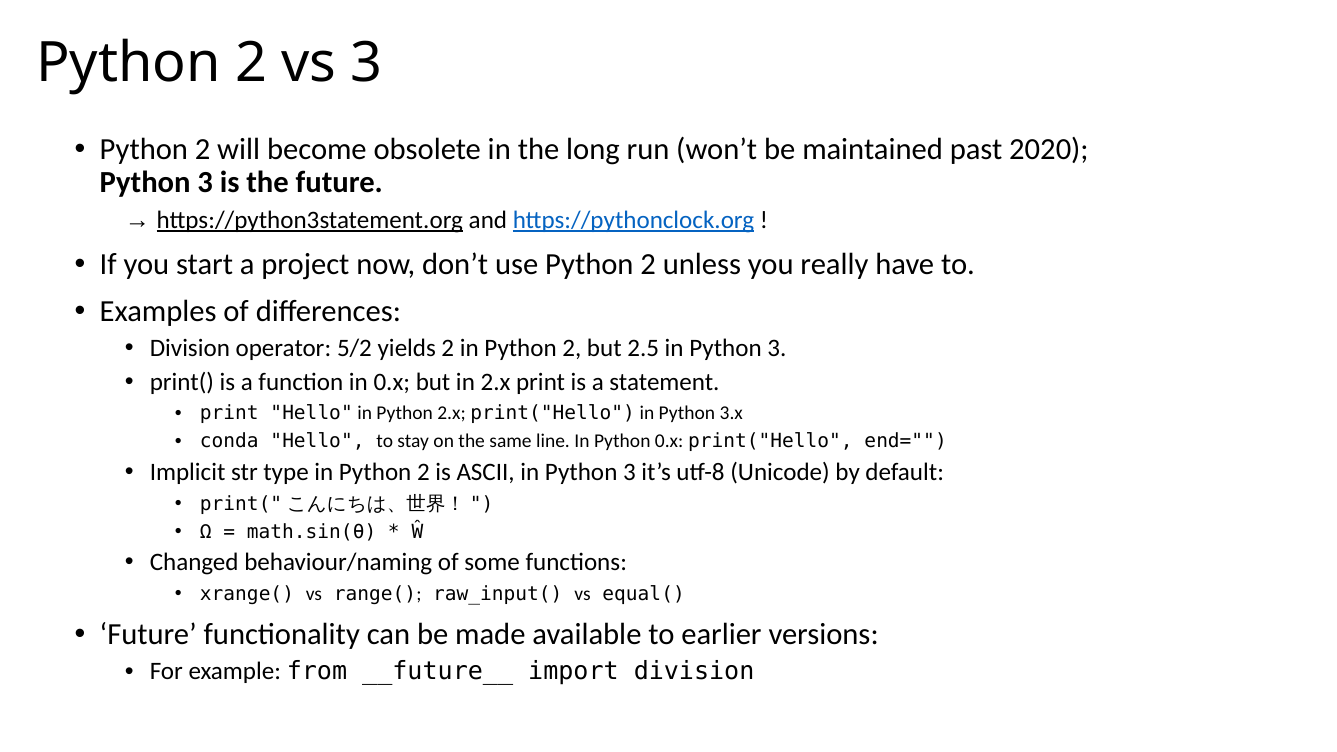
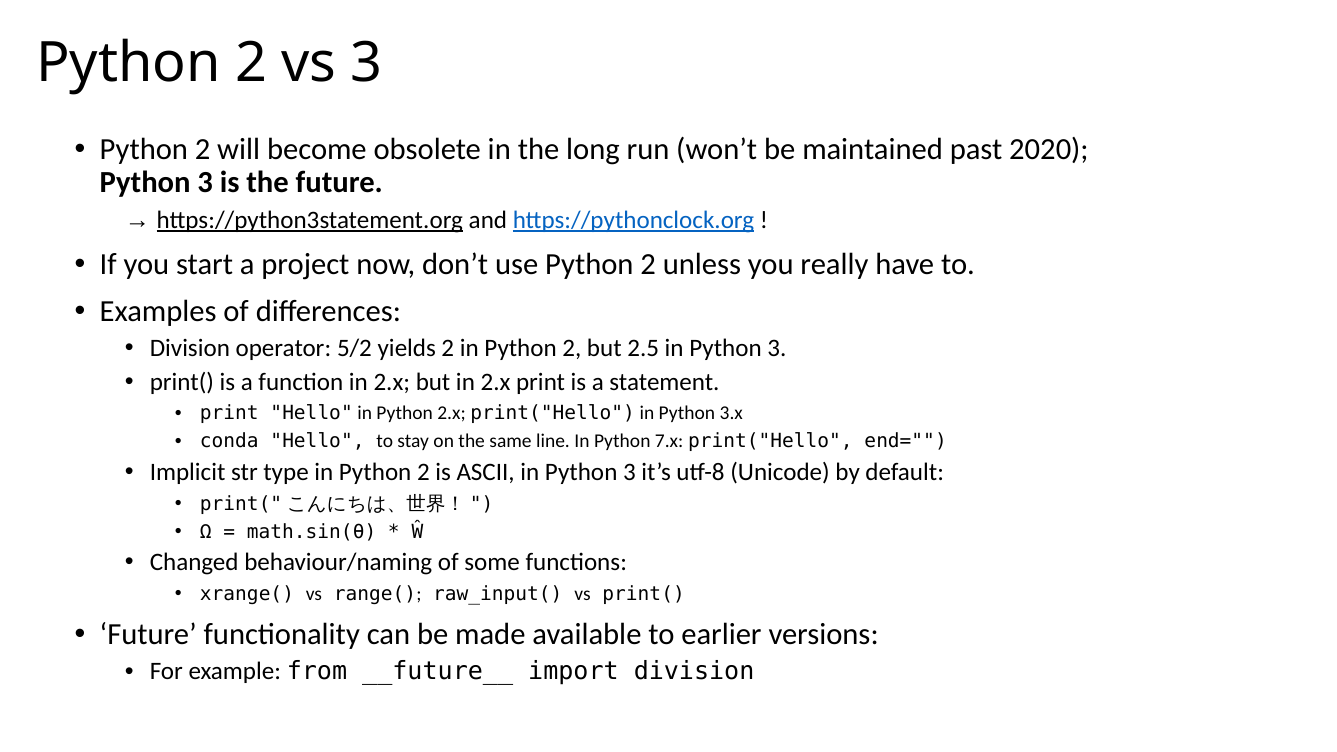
function in 0.x: 0.x -> 2.x
Python 0.x: 0.x -> 7.x
vs equal(: equal( -> print(
